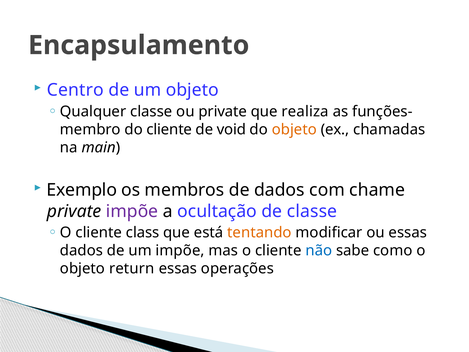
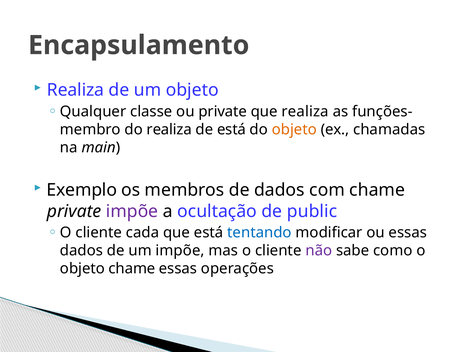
Centro at (75, 90): Centro -> Realiza
do cliente: cliente -> realiza
de void: void -> está
de classe: classe -> public
class: class -> cada
tentando colour: orange -> blue
não colour: blue -> purple
objeto return: return -> chame
